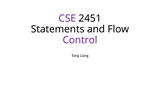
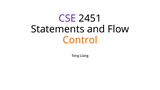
Control colour: purple -> orange
